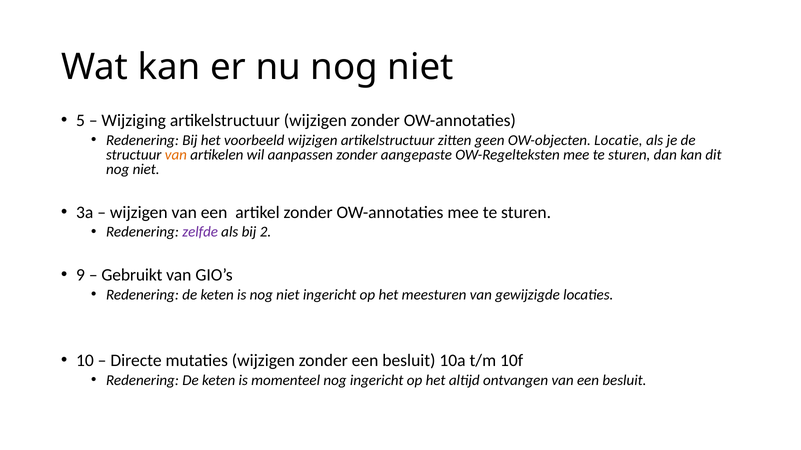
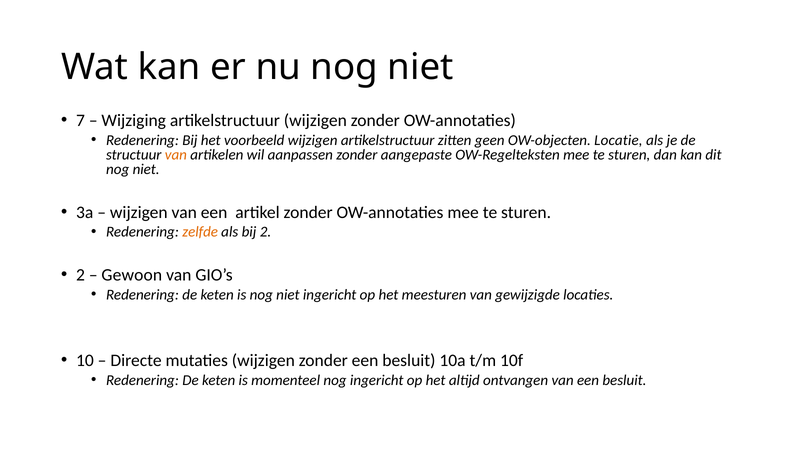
5: 5 -> 7
zelfde colour: purple -> orange
9 at (81, 275): 9 -> 2
Gebruikt: Gebruikt -> Gewoon
